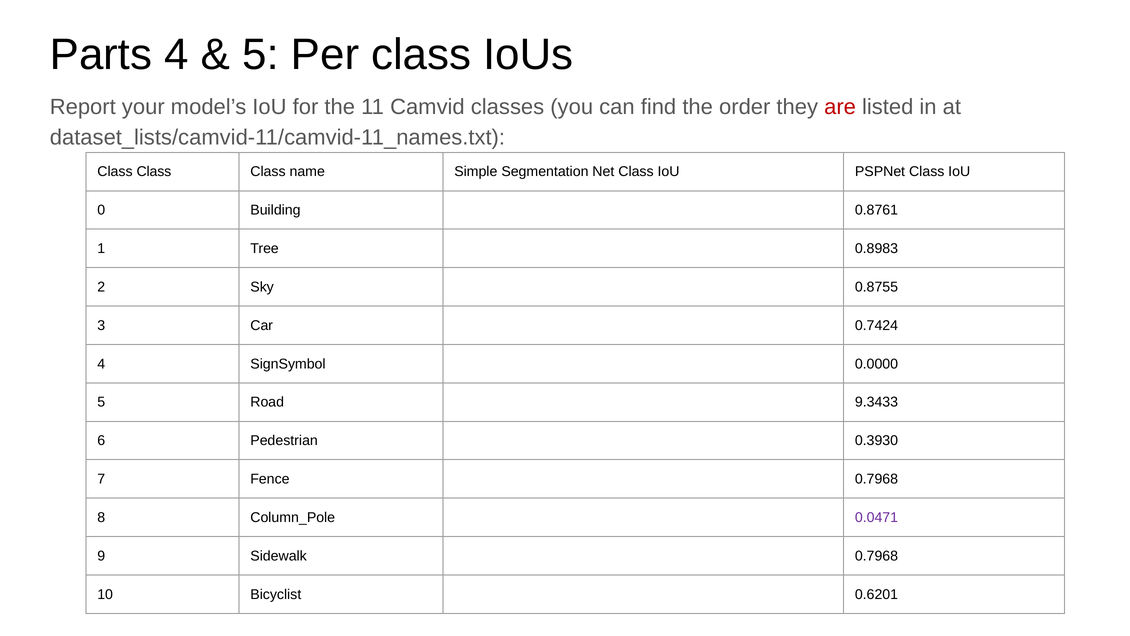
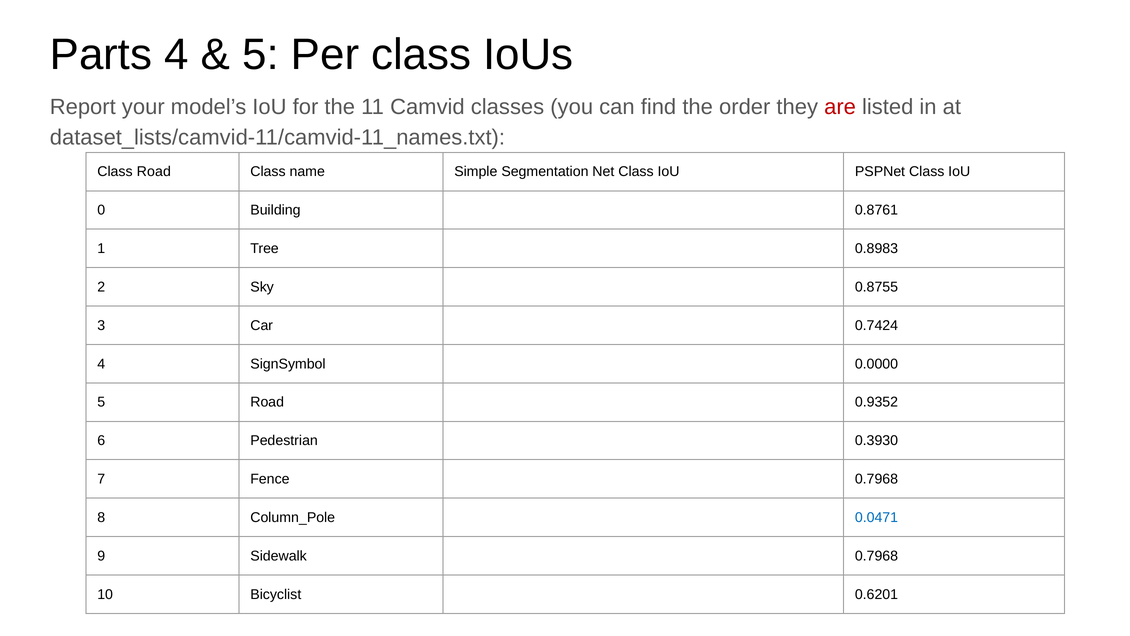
Class at (154, 172): Class -> Road
9.3433: 9.3433 -> 0.9352
0.0471 colour: purple -> blue
